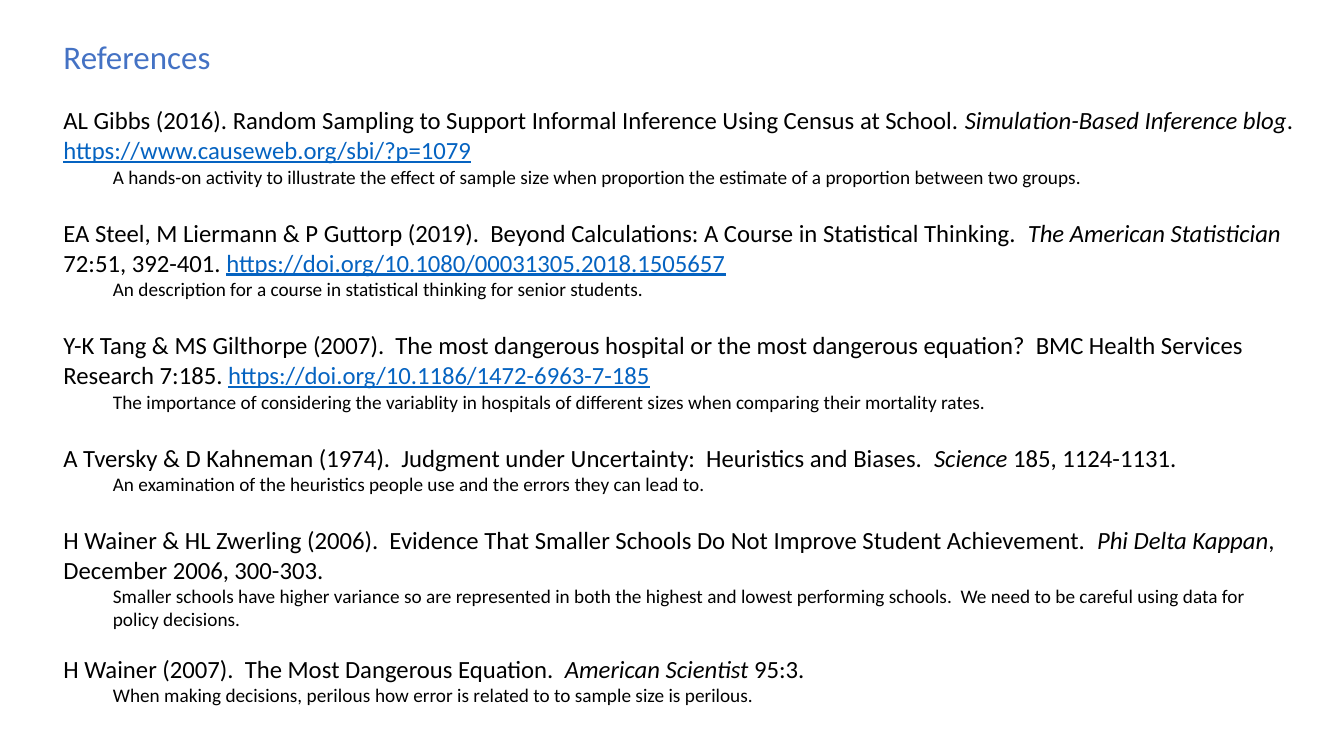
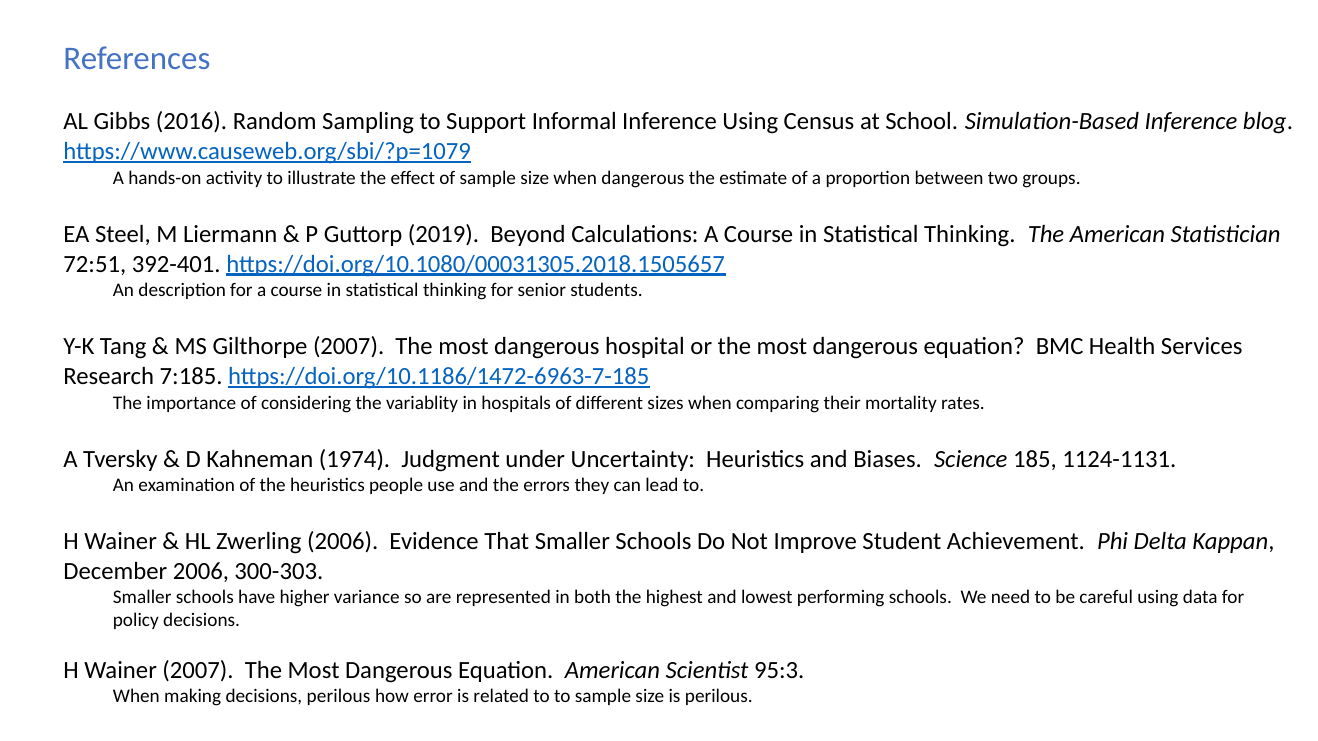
when proportion: proportion -> dangerous
